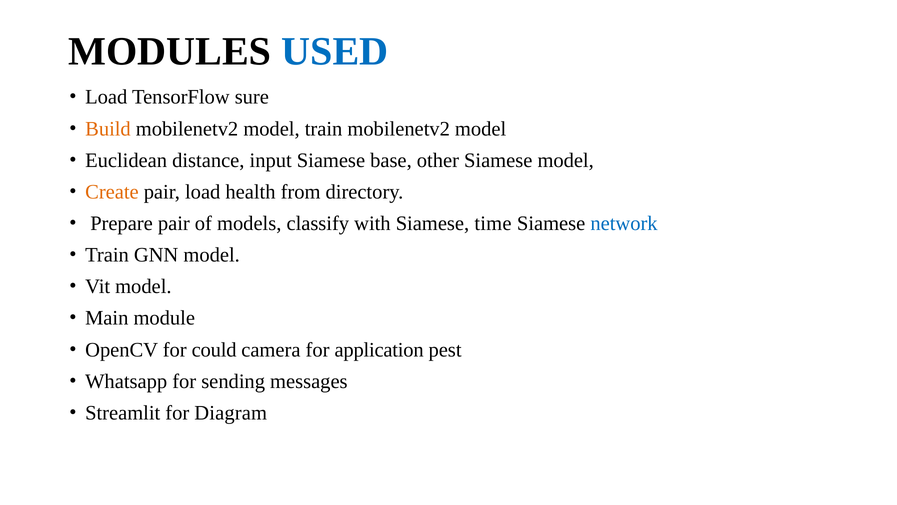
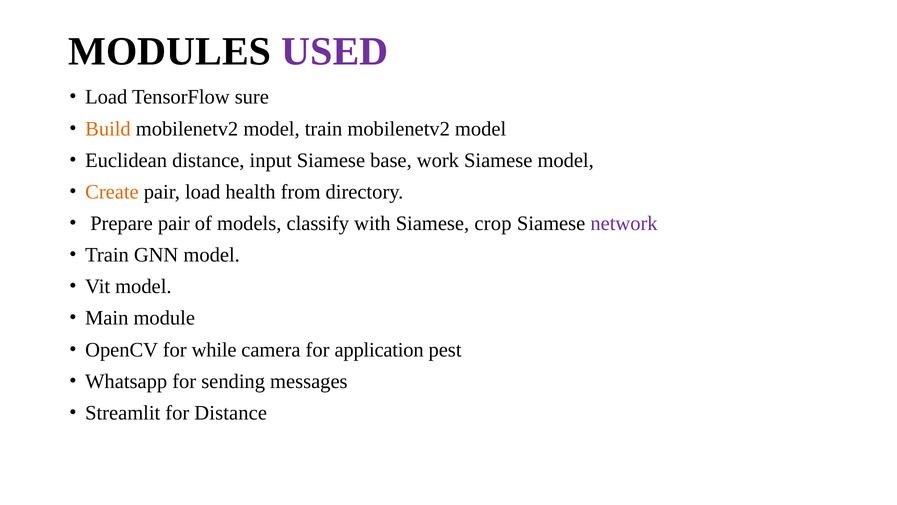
USED colour: blue -> purple
other: other -> work
time: time -> crop
network colour: blue -> purple
could: could -> while
for Diagram: Diagram -> Distance
